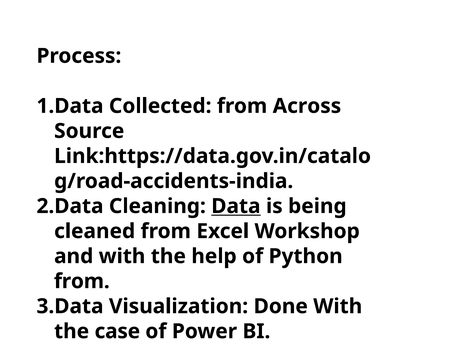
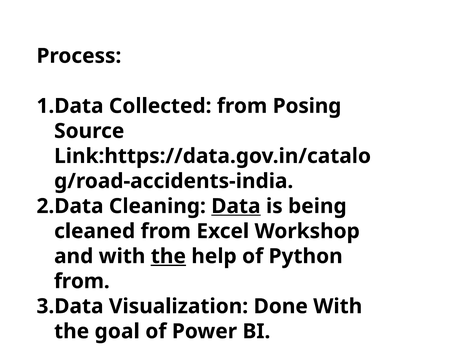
Across: Across -> Posing
the at (168, 256) underline: none -> present
case: case -> goal
